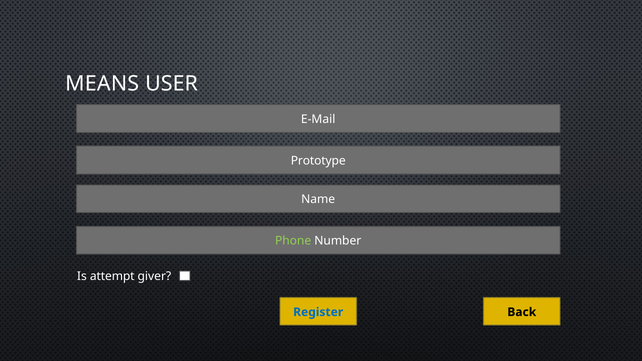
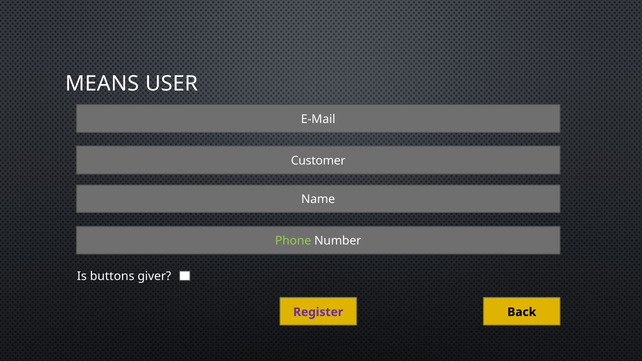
Prototype: Prototype -> Customer
attempt: attempt -> buttons
Register colour: blue -> purple
